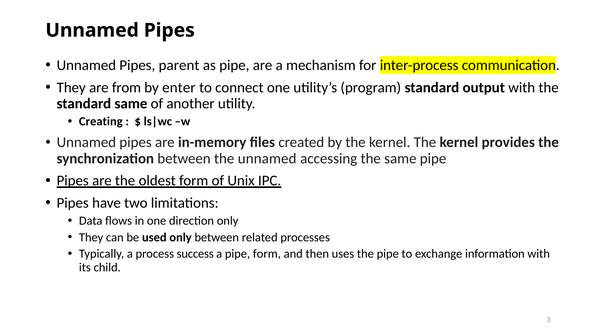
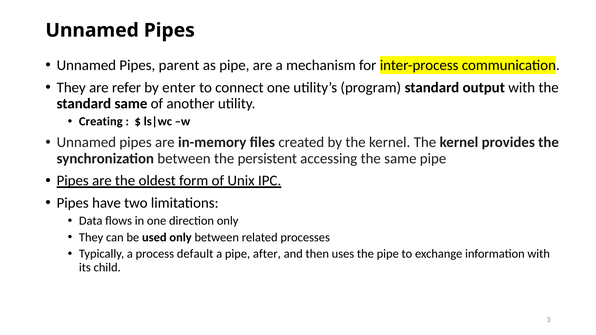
from: from -> refer
the unnamed: unnamed -> persistent
success: success -> default
pipe form: form -> after
